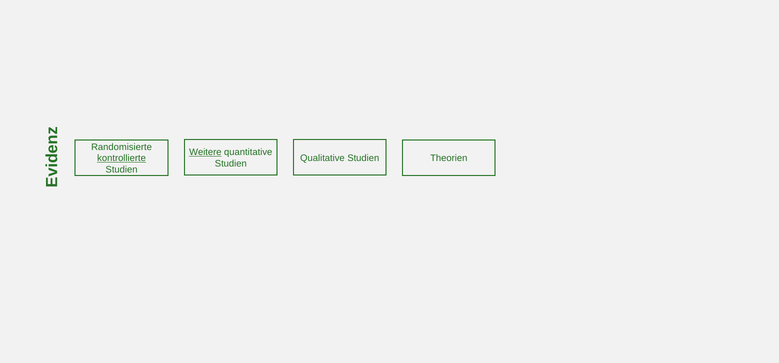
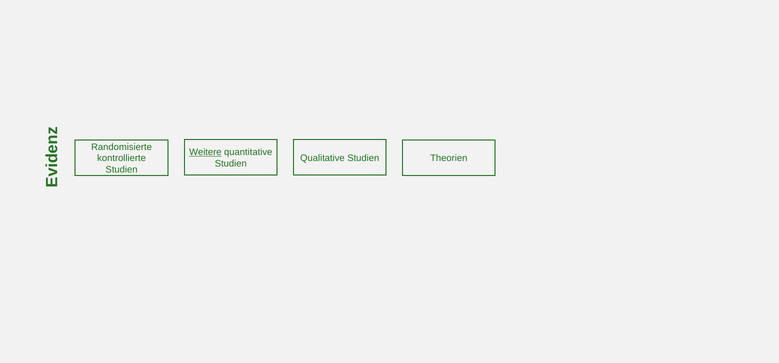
kontrollierte underline: present -> none
